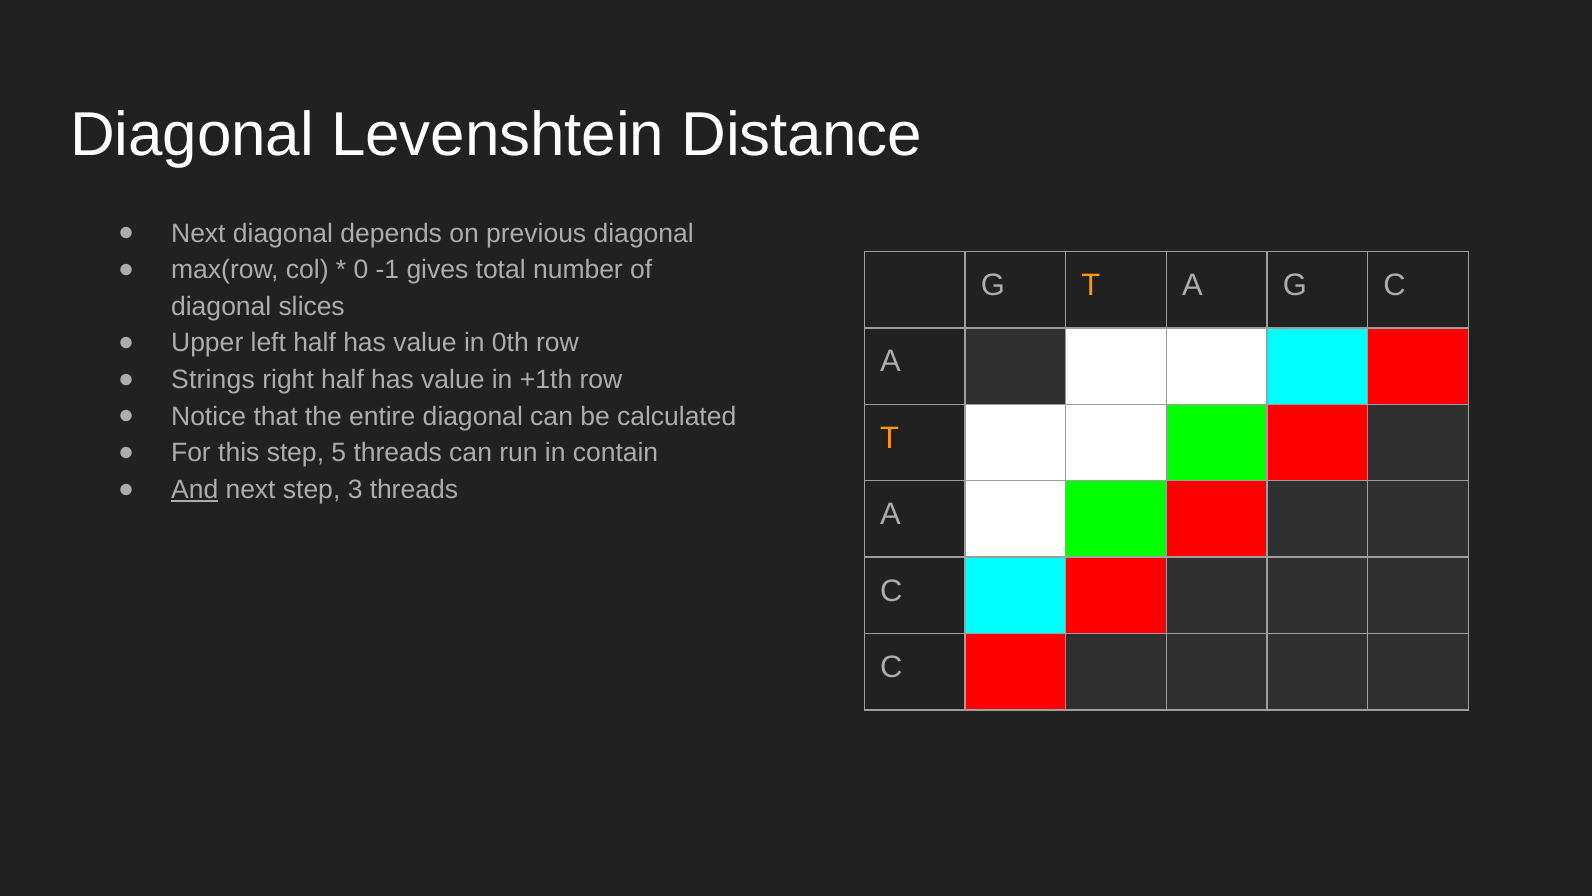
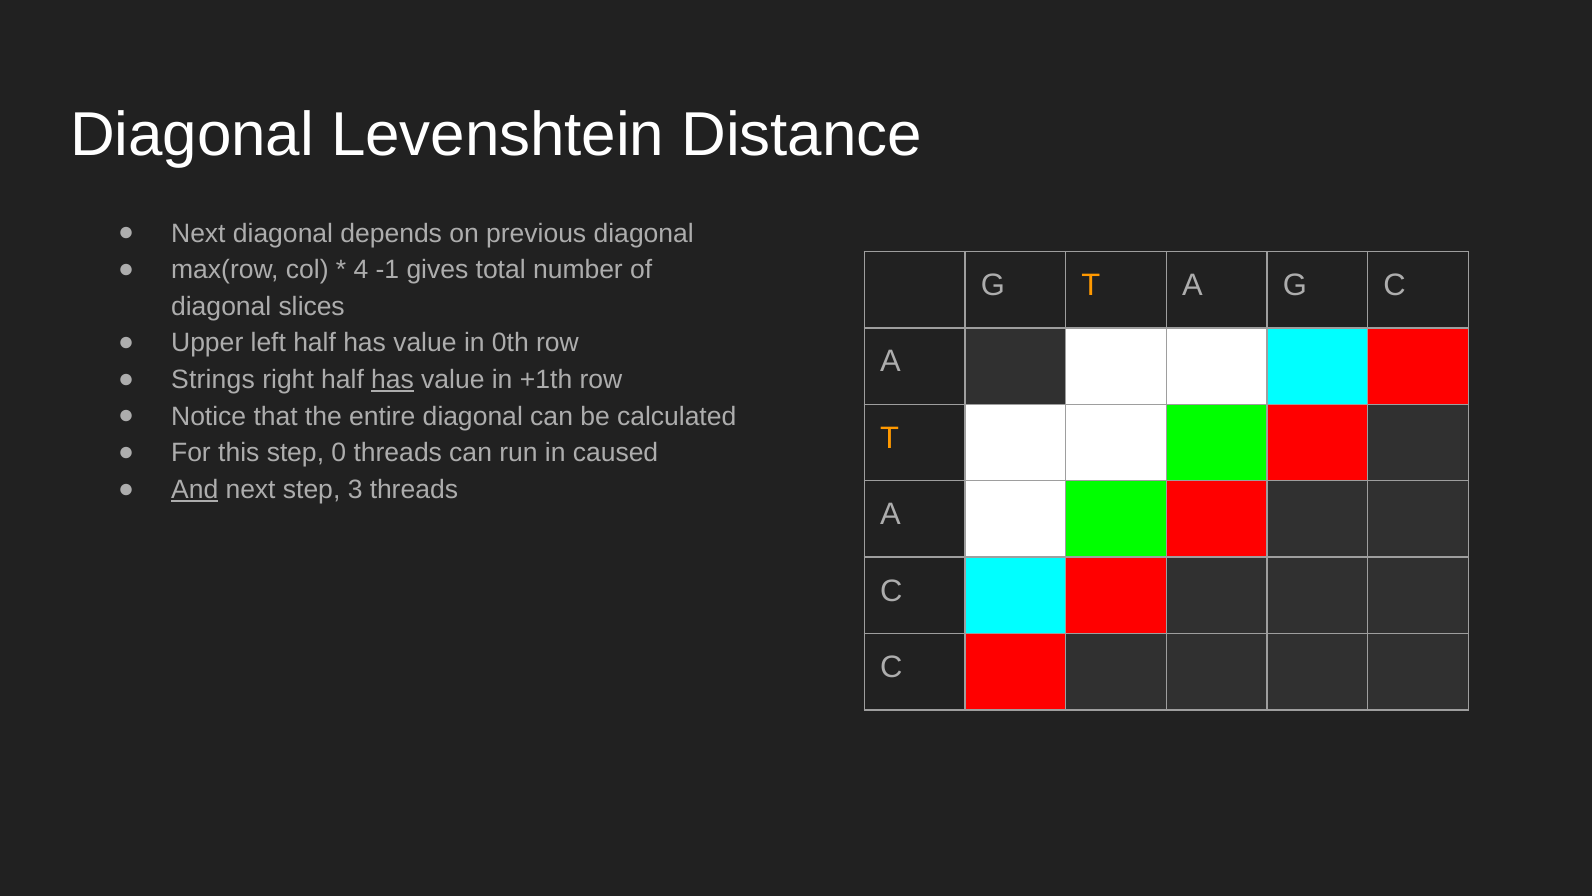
0: 0 -> 4
has at (393, 380) underline: none -> present
5: 5 -> 0
contain: contain -> caused
